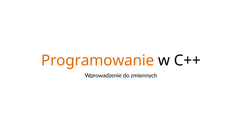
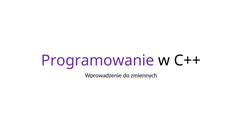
Programowanie colour: orange -> purple
